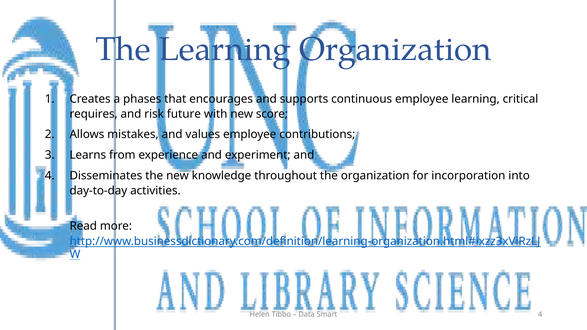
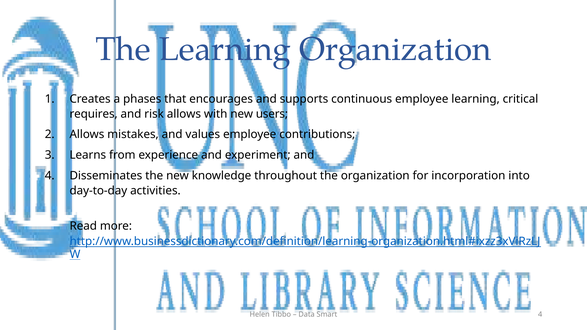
risk future: future -> allows
score: score -> users
